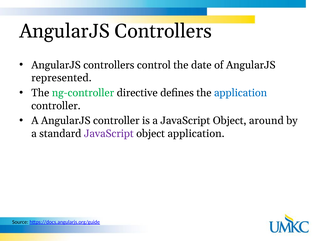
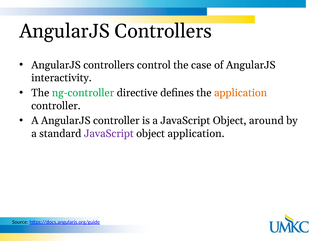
date: date -> case
represented: represented -> interactivity
application at (241, 93) colour: blue -> orange
